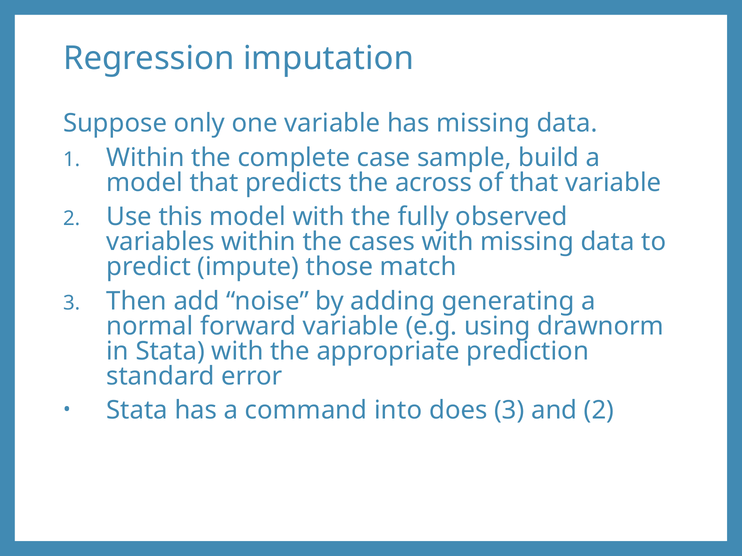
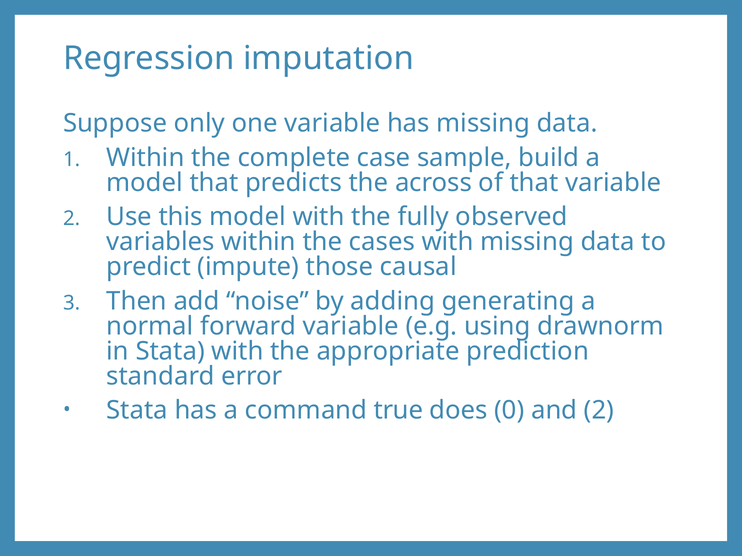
match: match -> causal
into: into -> true
does 3: 3 -> 0
